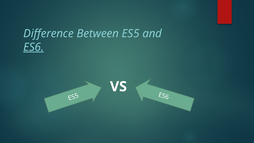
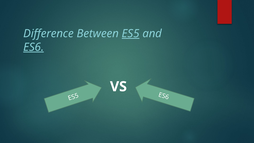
ES5 underline: none -> present
